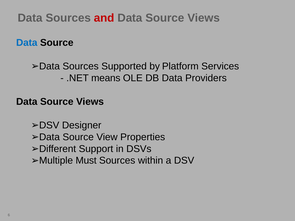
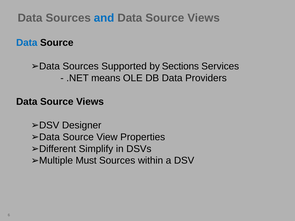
and colour: red -> blue
Platform: Platform -> Sections
Support: Support -> Simplify
